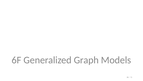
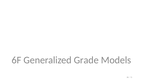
Graph: Graph -> Grade
